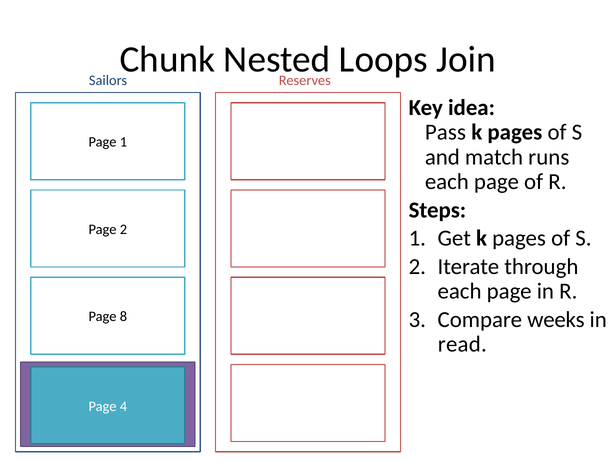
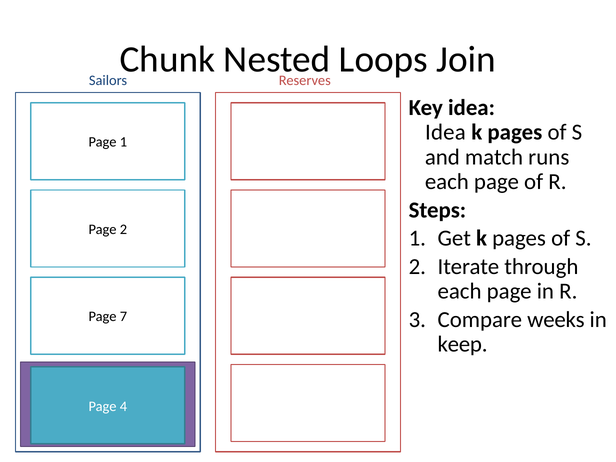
Pass at (445, 132): Pass -> Idea
8: 8 -> 7
read: read -> keep
